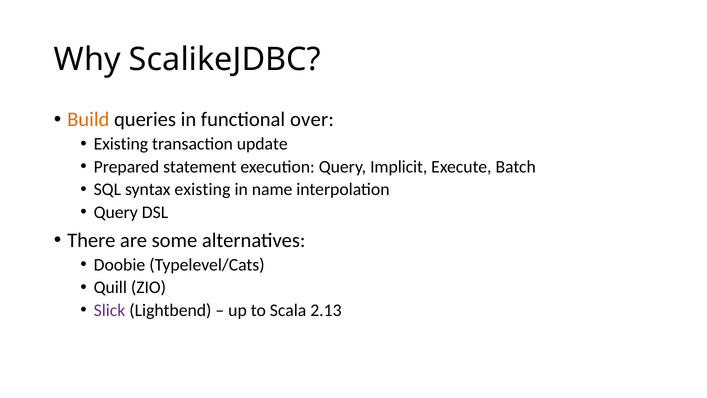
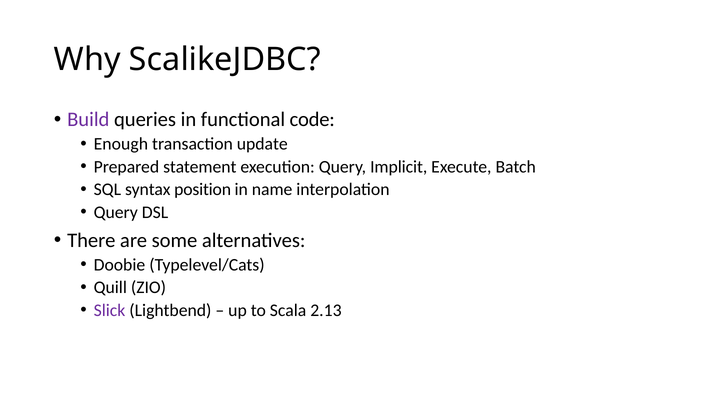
Build colour: orange -> purple
over: over -> code
Existing at (121, 144): Existing -> Enough
syntax existing: existing -> position
